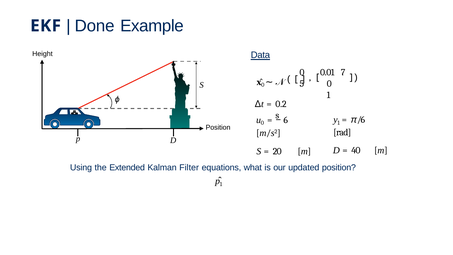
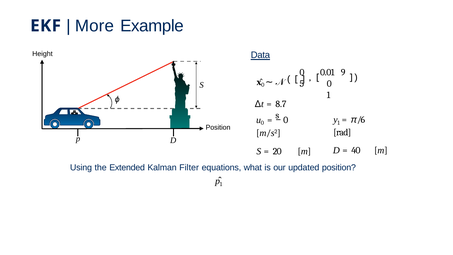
Done: Done -> More
7: 7 -> 9
0.2: 0.2 -> 8.7
6 at (286, 120): 6 -> 0
